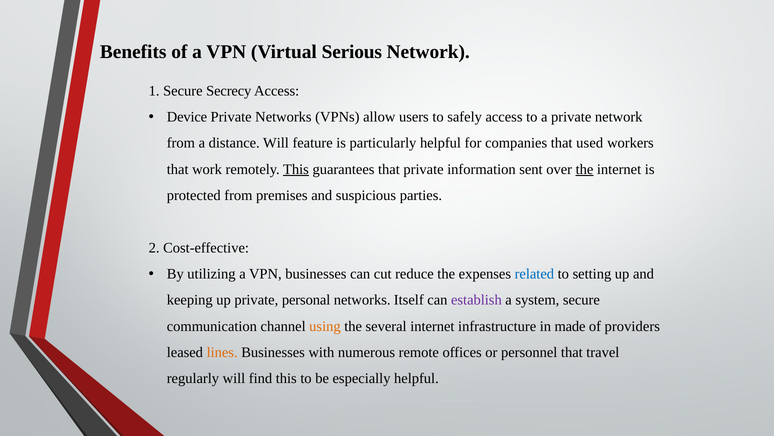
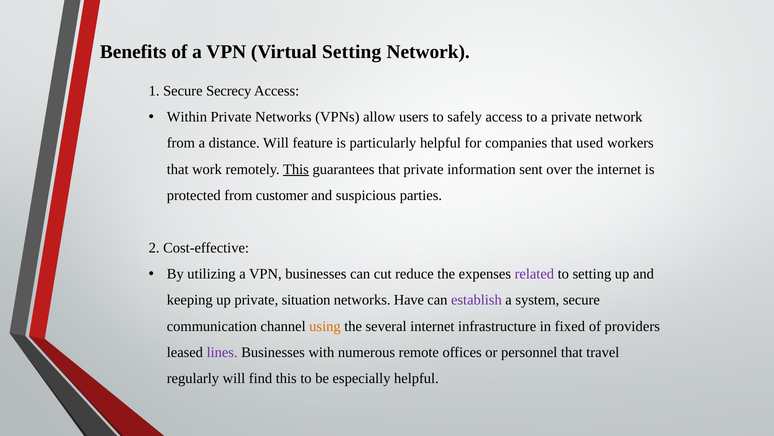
Virtual Serious: Serious -> Setting
Device: Device -> Within
the at (585, 169) underline: present -> none
premises: premises -> customer
related colour: blue -> purple
personal: personal -> situation
Itself: Itself -> Have
made: made -> fixed
lines colour: orange -> purple
